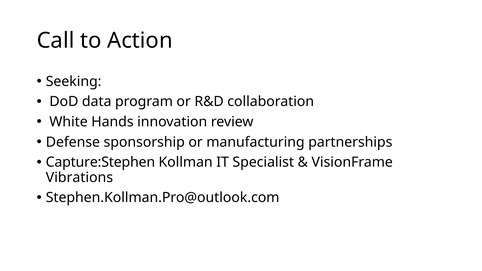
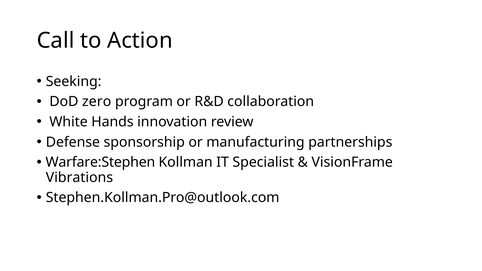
data: data -> zero
Capture:Stephen: Capture:Stephen -> Warfare:Stephen
